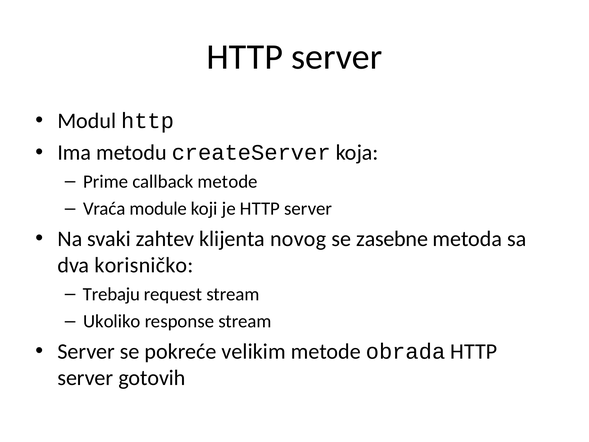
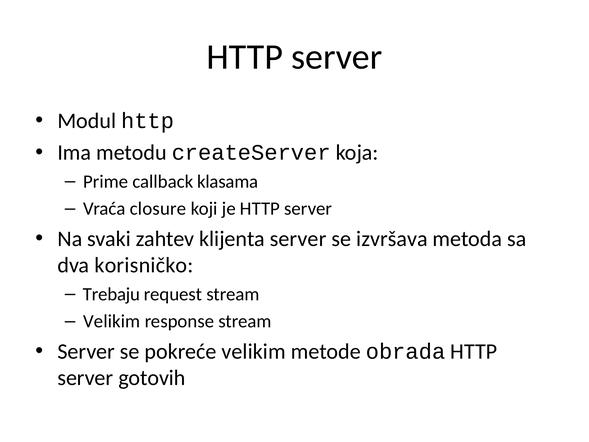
callback metode: metode -> klasama
module: module -> closure
klijenta novog: novog -> server
zasebne: zasebne -> izvršava
Ukoliko at (112, 321): Ukoliko -> Velikim
